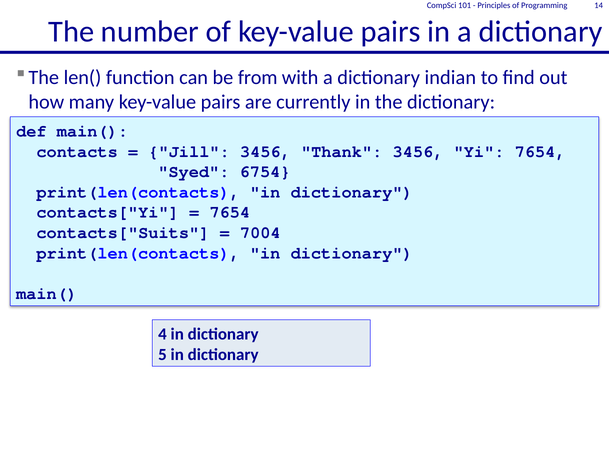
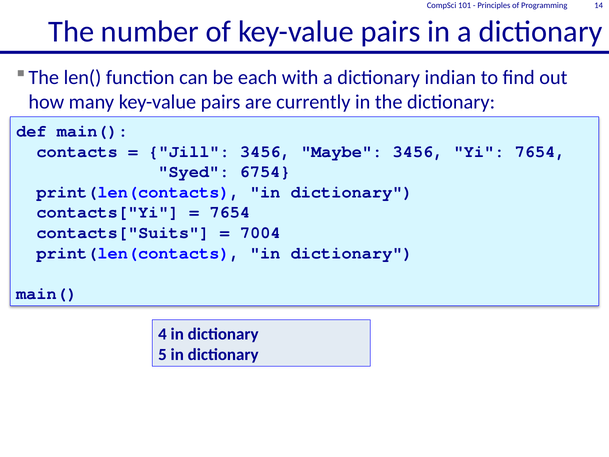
from: from -> each
Thank: Thank -> Maybe
